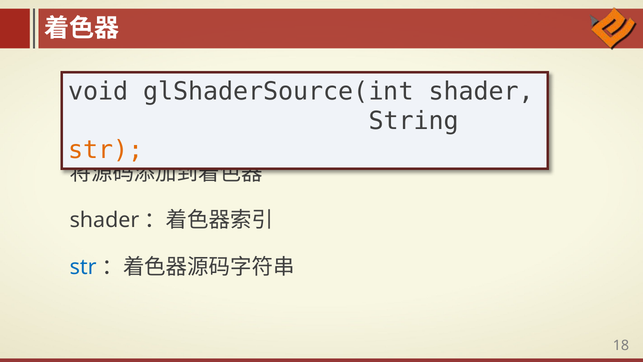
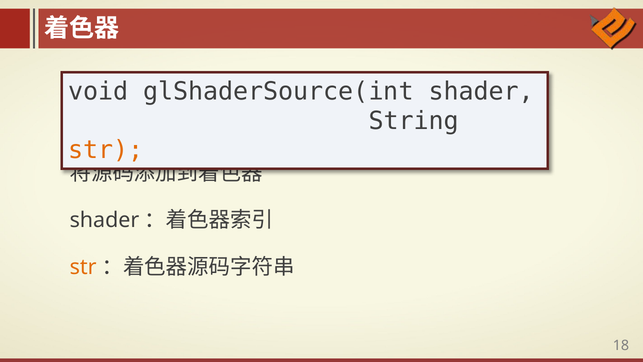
str at (83, 267) colour: blue -> orange
